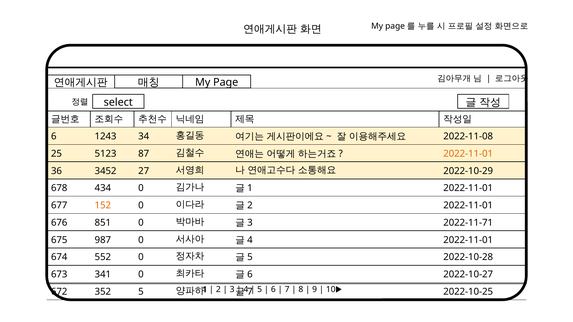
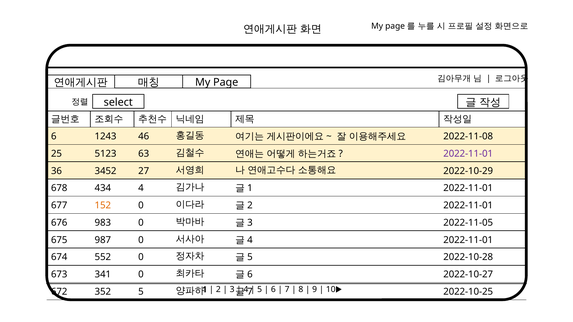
34: 34 -> 46
87: 87 -> 63
2022-11-01 at (468, 154) colour: orange -> purple
434 0: 0 -> 4
851: 851 -> 983
2022-11-71: 2022-11-71 -> 2022-11-05
